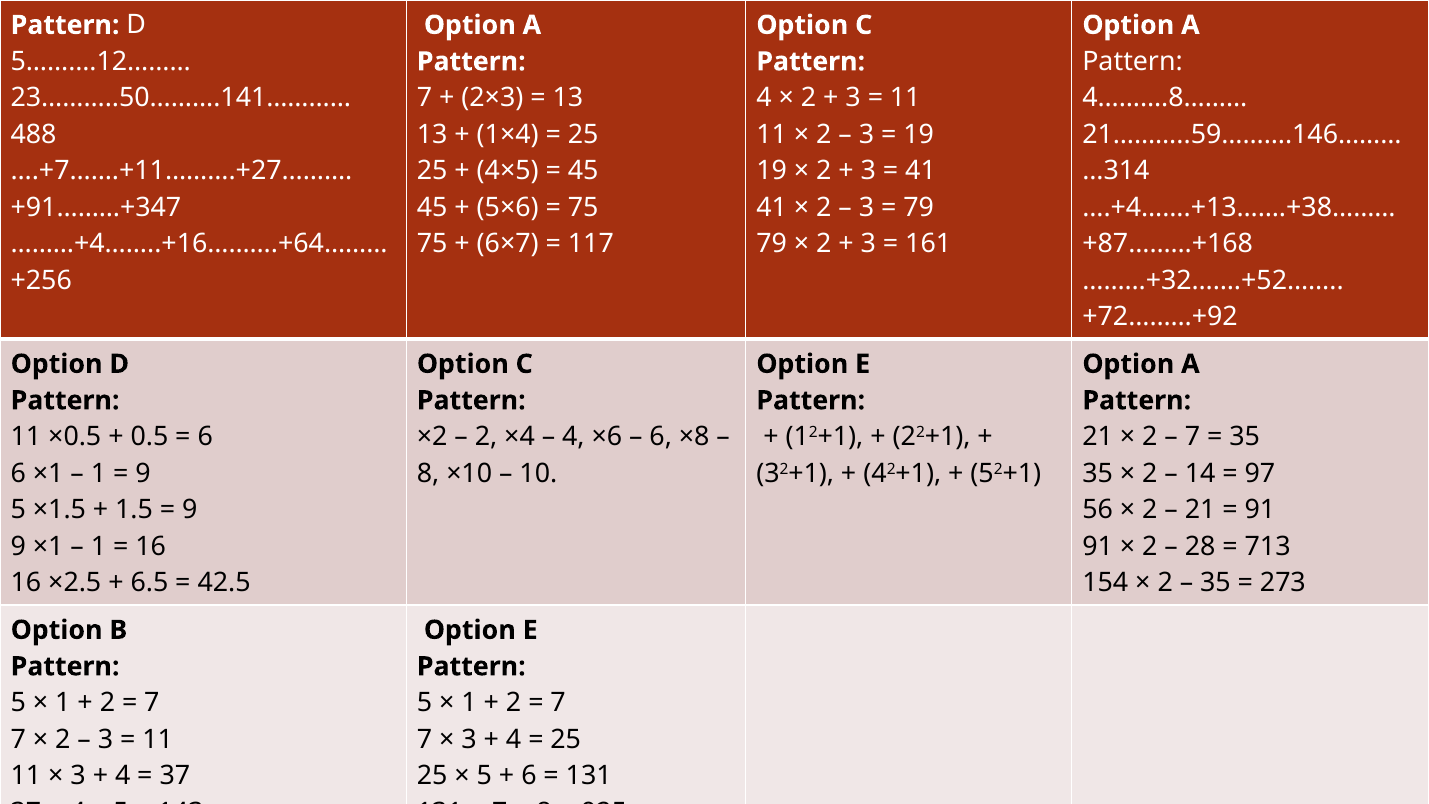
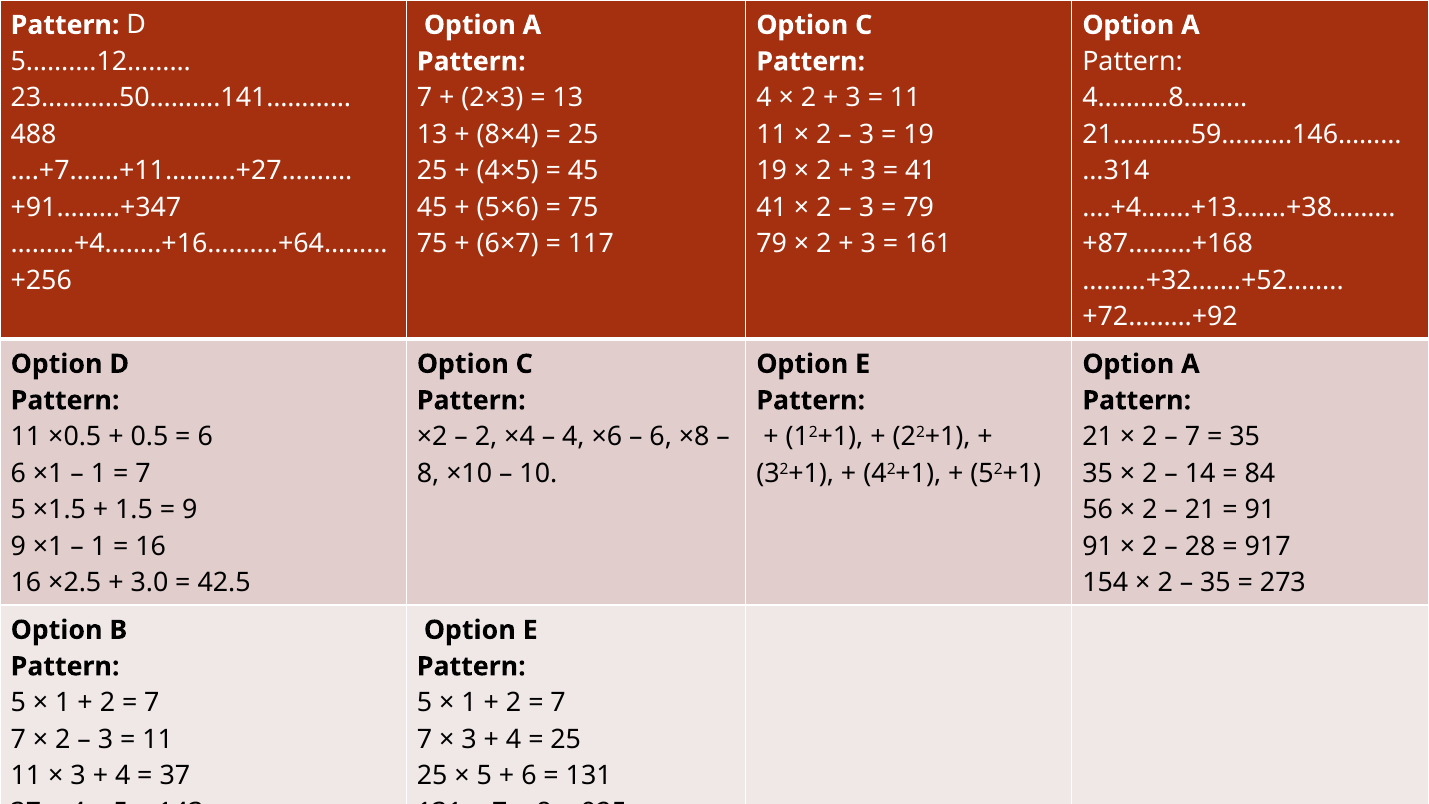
1×4: 1×4 -> 8×4
9 at (143, 473): 9 -> 7
97: 97 -> 84
713: 713 -> 917
6.5: 6.5 -> 3.0
